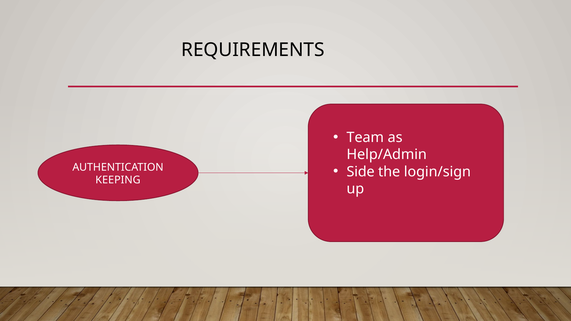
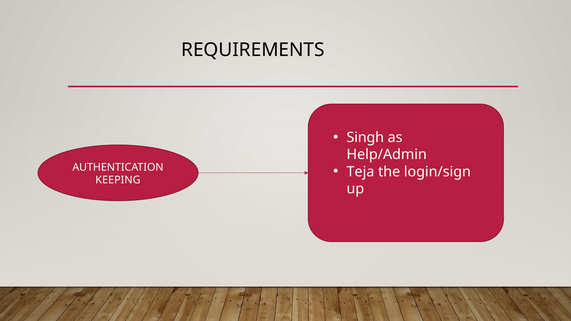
Team: Team -> Singh
Side: Side -> Teja
